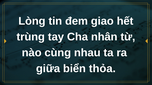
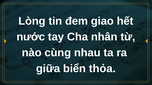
trùng: trùng -> nước
